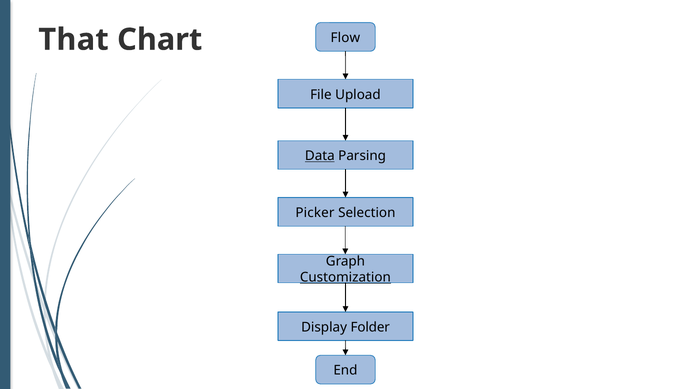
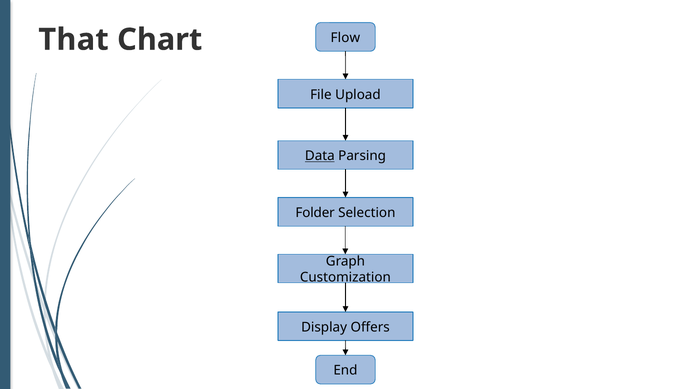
Picker: Picker -> Folder
Customization underline: present -> none
Folder: Folder -> Offers
